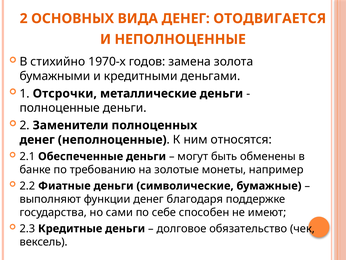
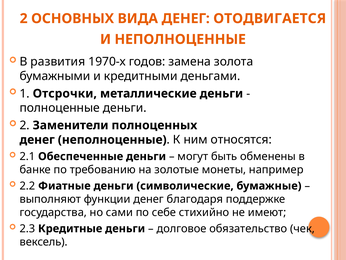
стихийно: стихийно -> развития
способен: способен -> стихийно
